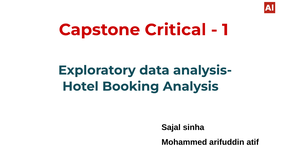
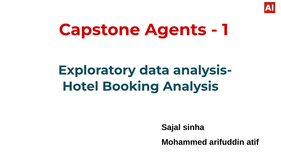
Critical: Critical -> Agents
